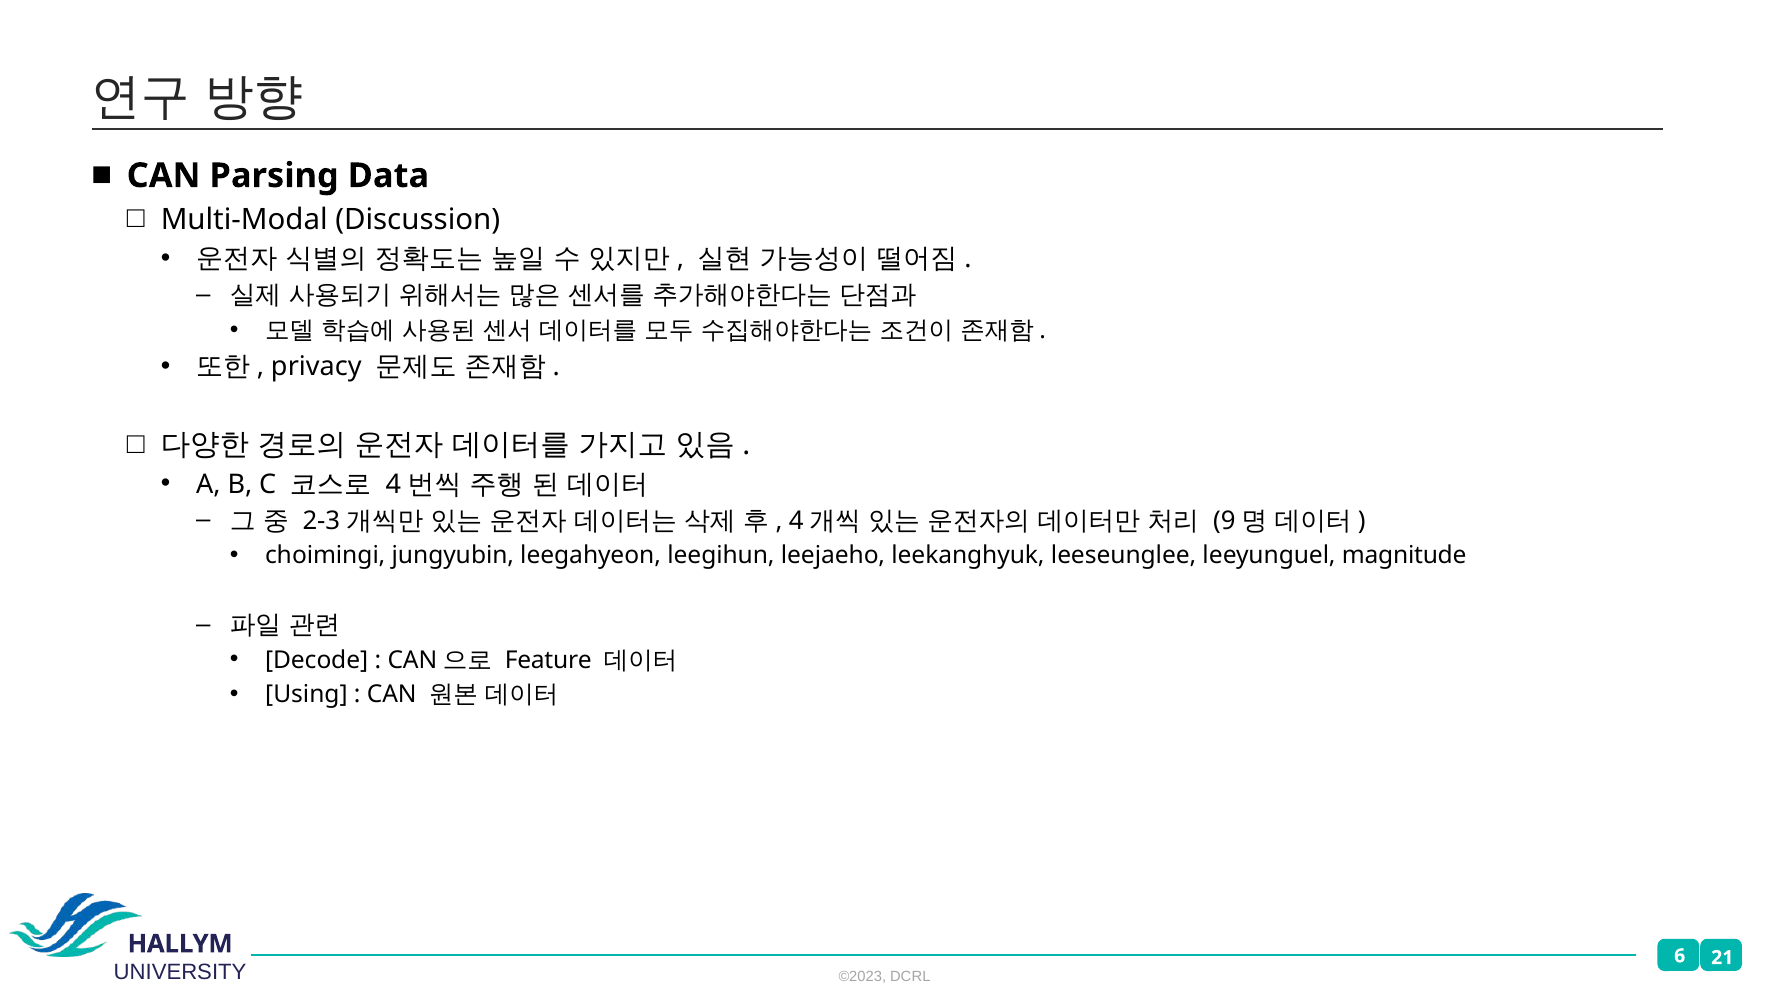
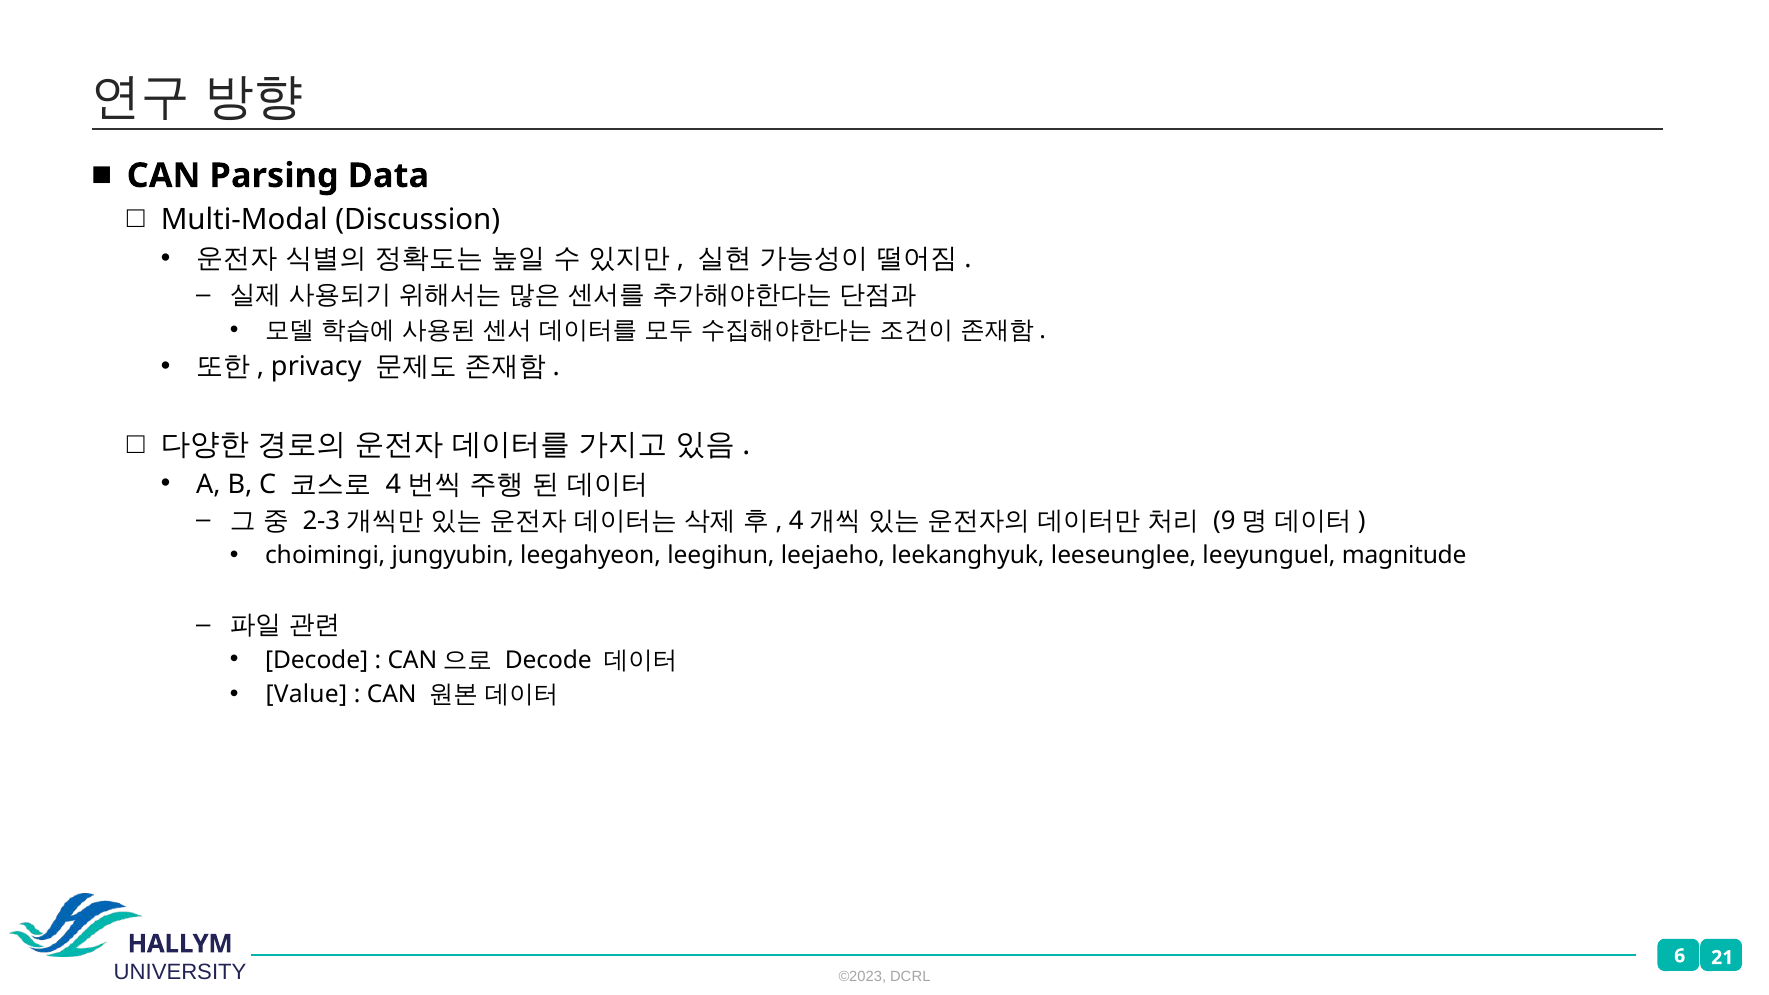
Feature at (548, 660): Feature -> Decode
Using: Using -> Value
